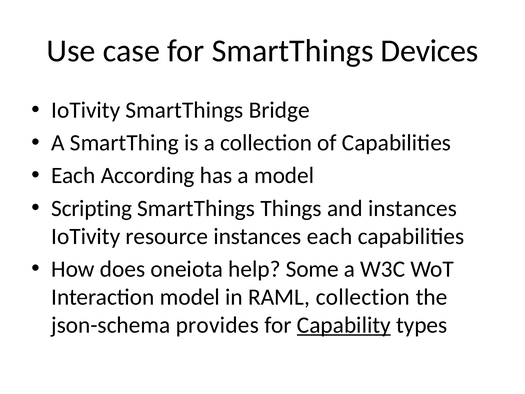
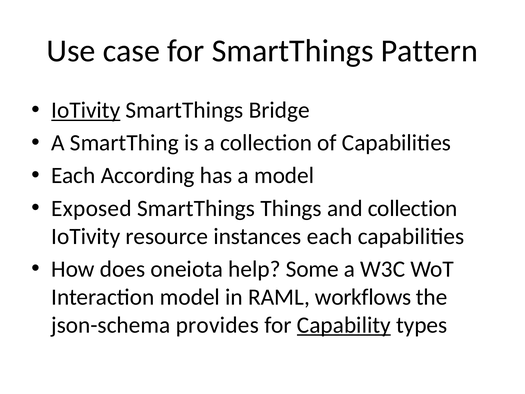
Devices: Devices -> Pattern
IoTivity at (86, 110) underline: none -> present
Scripting: Scripting -> Exposed
and instances: instances -> collection
RAML collection: collection -> workflows
